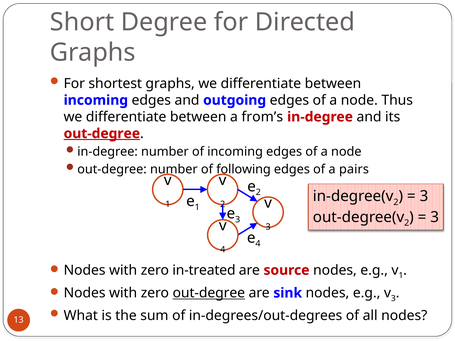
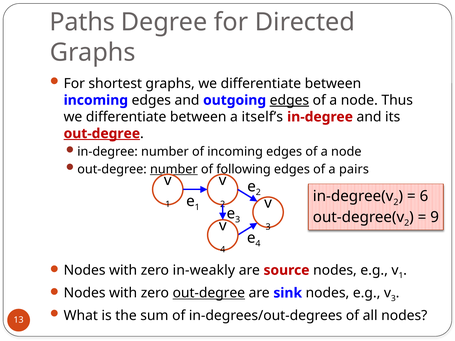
Short: Short -> Paths
edges at (289, 100) underline: none -> present
from’s: from’s -> itself’s
number at (174, 169) underline: none -> present
3 at (424, 196): 3 -> 6
3 at (435, 217): 3 -> 9
in-treated: in-treated -> in-weakly
